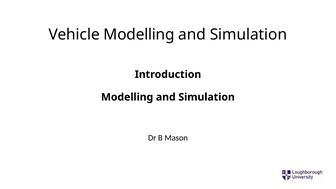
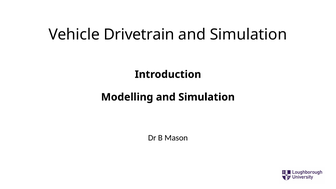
Vehicle Modelling: Modelling -> Drivetrain
